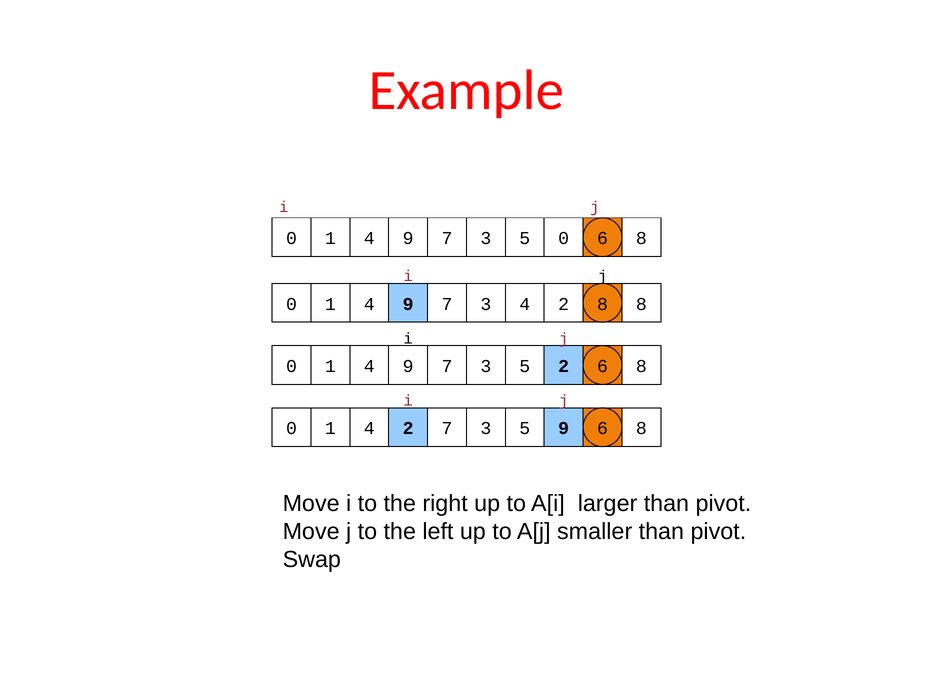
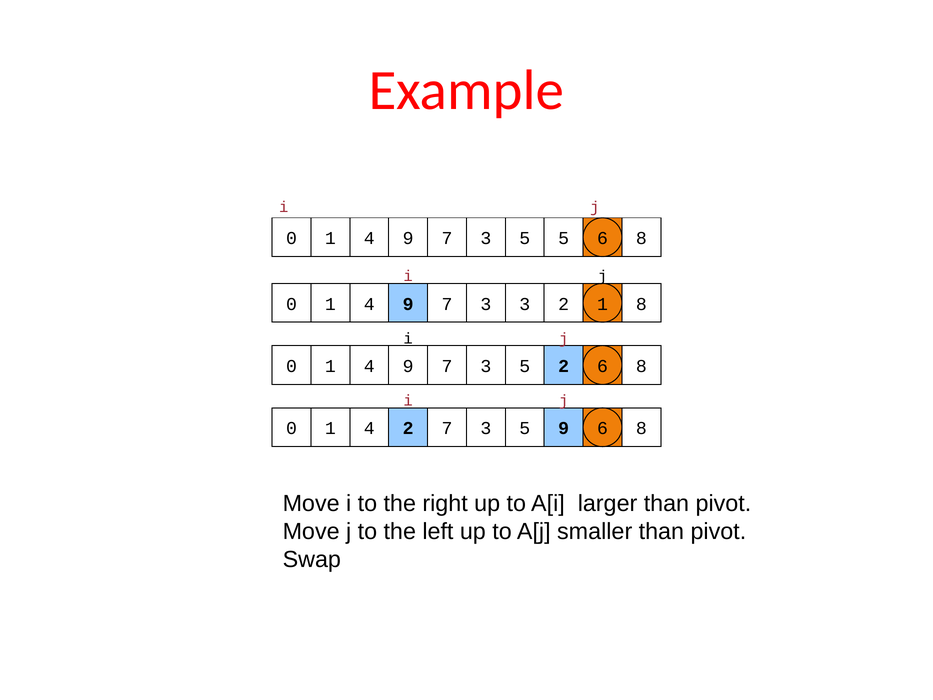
5 0: 0 -> 5
3 4: 4 -> 3
2 8: 8 -> 1
